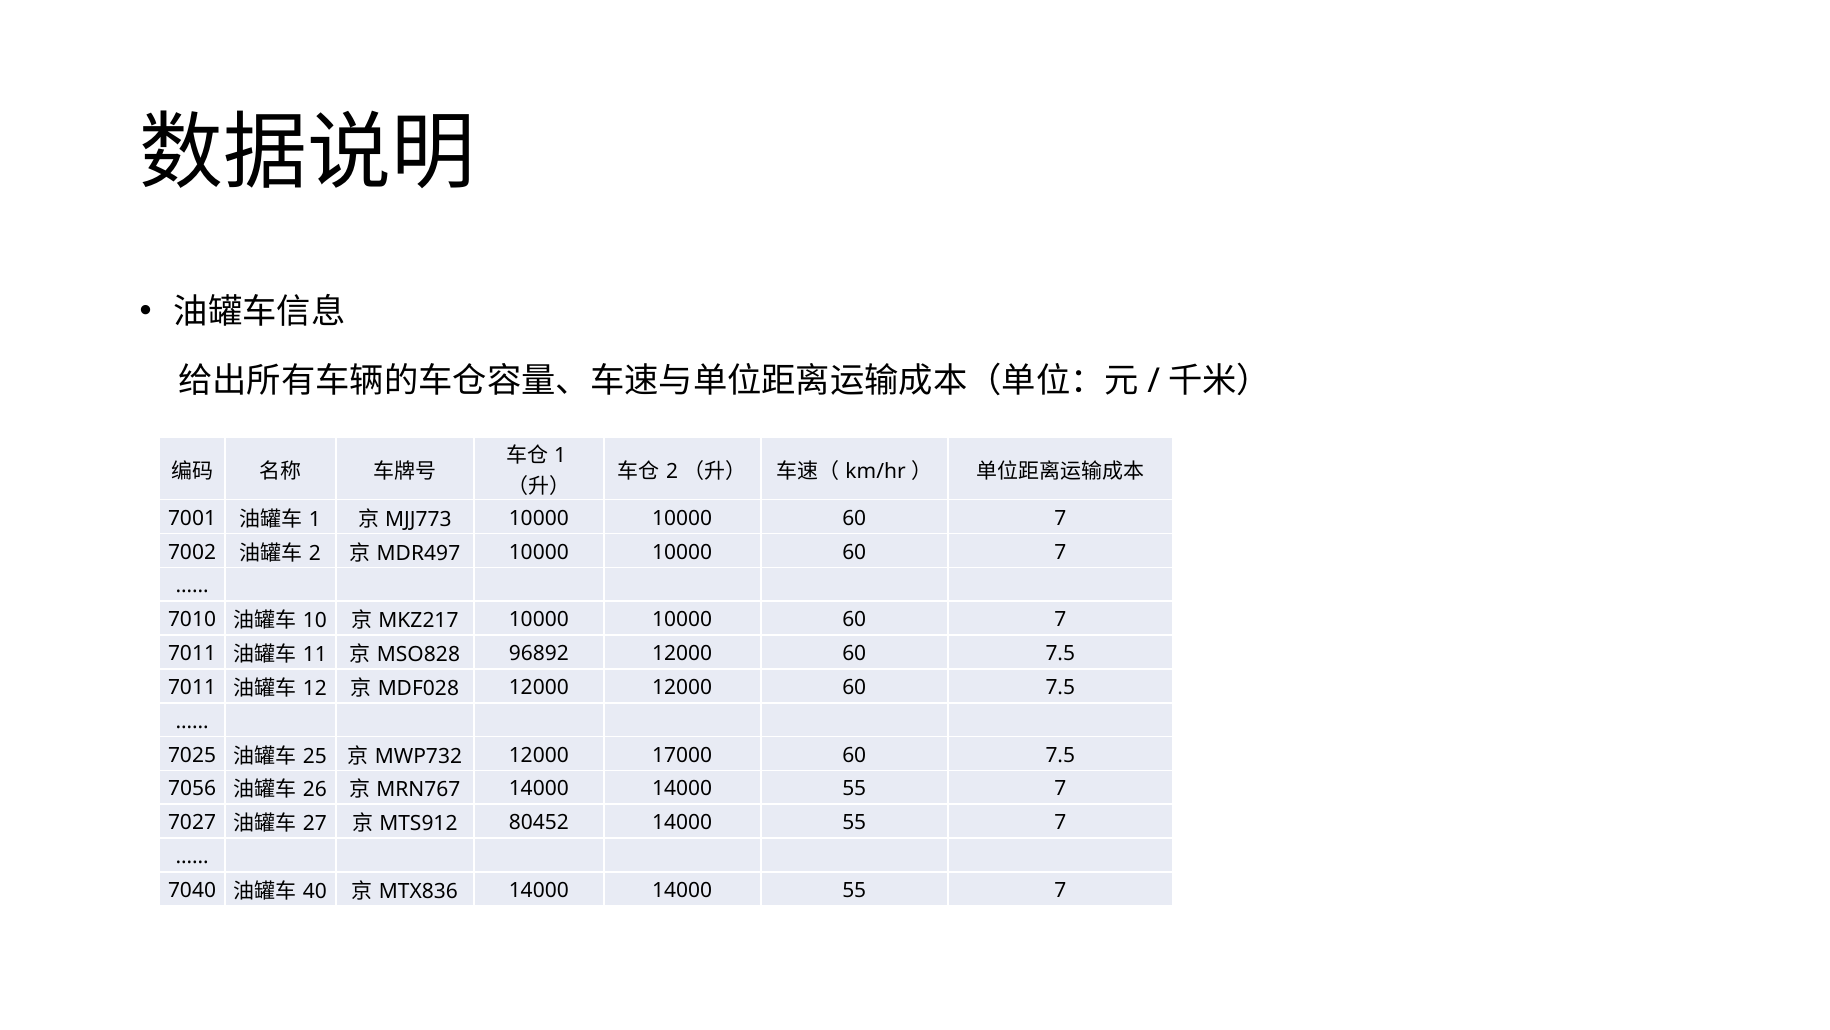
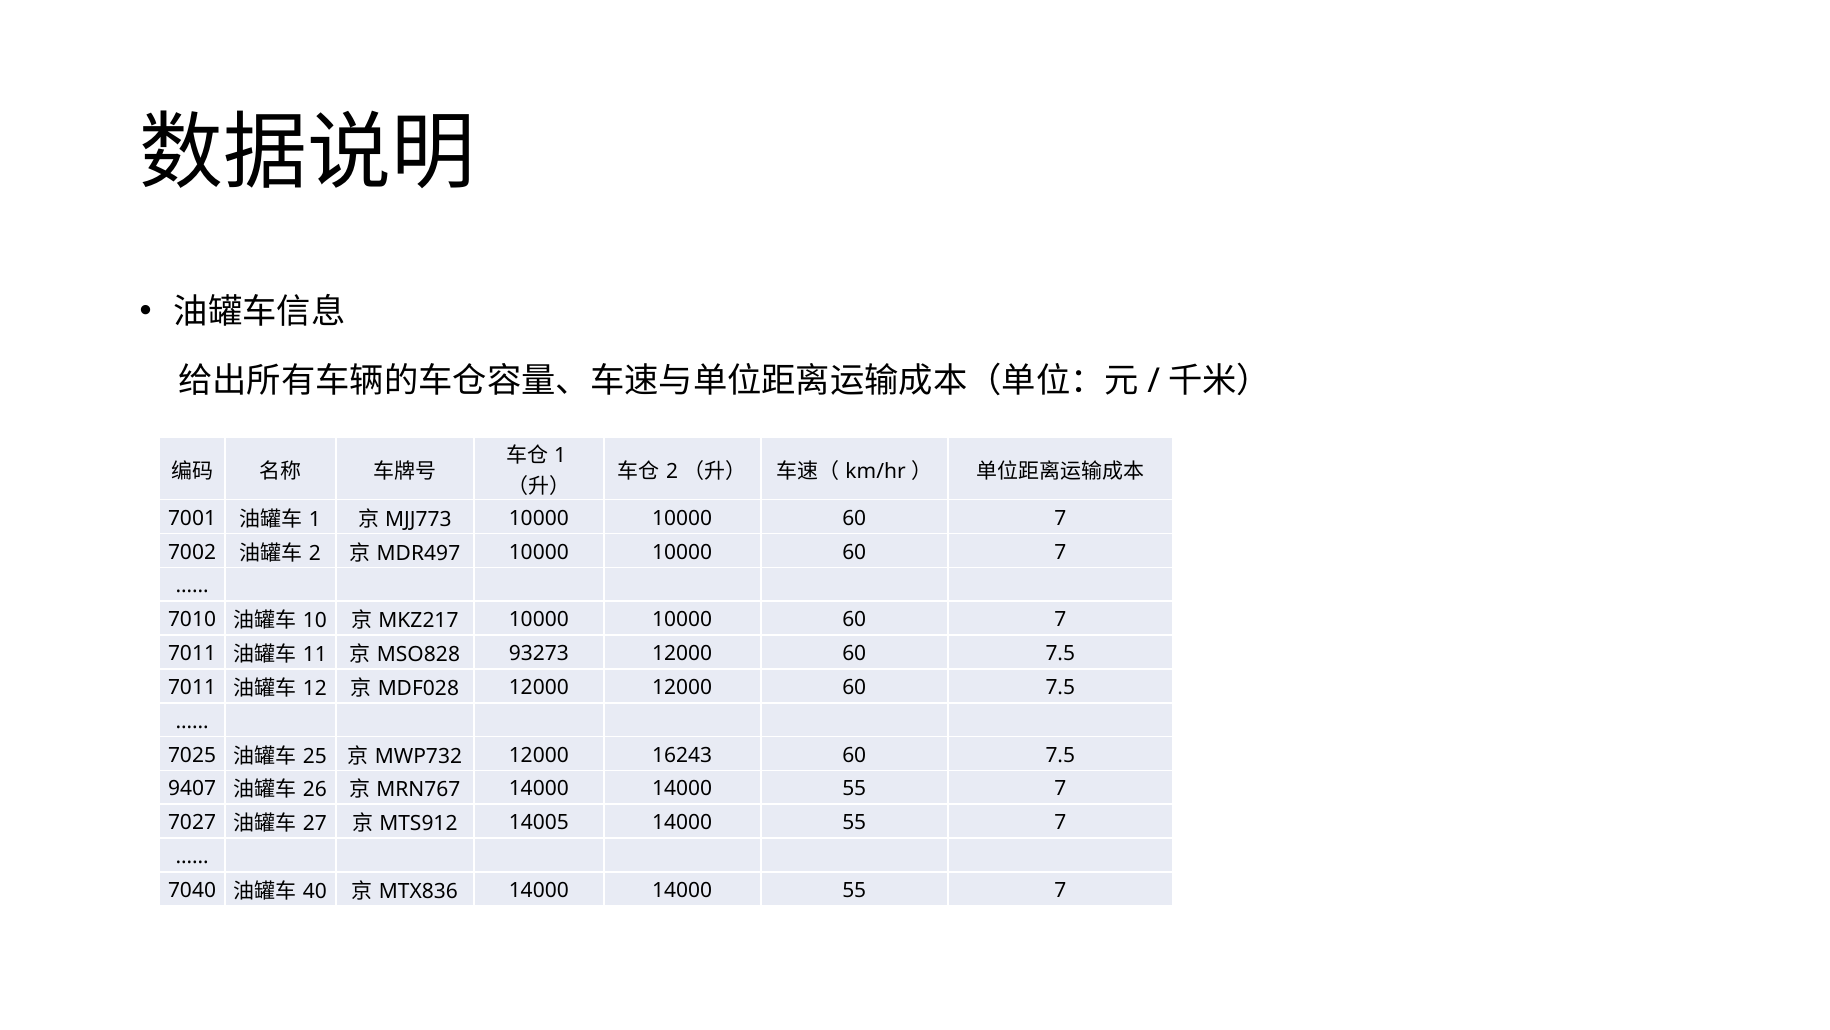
96892: 96892 -> 93273
17000: 17000 -> 16243
7056: 7056 -> 9407
80452: 80452 -> 14005
